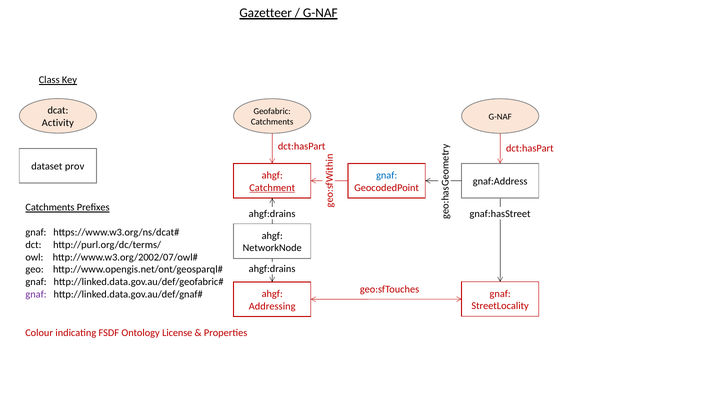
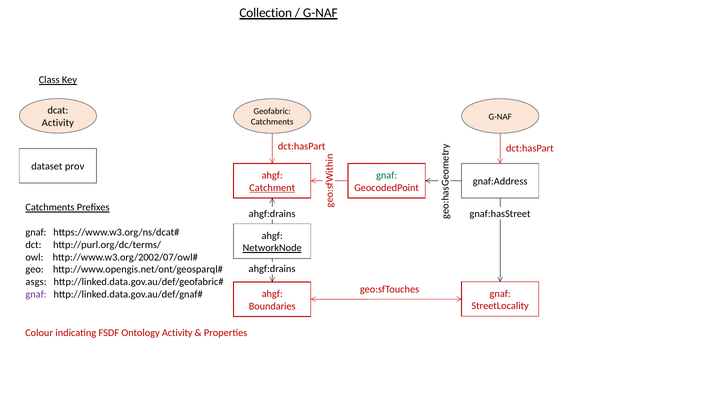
Gazetteer: Gazetteer -> Collection
gnaf at (387, 175) colour: blue -> green
NetworkNode underline: none -> present
gnaf at (36, 282): gnaf -> asgs
Addressing: Addressing -> Boundaries
Ontology License: License -> Activity
